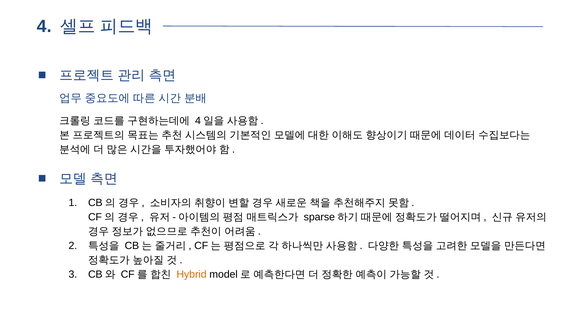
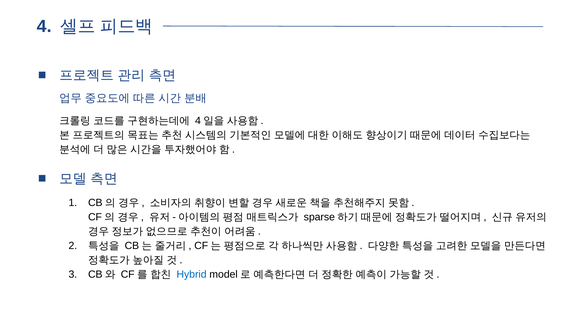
Hybrid colour: orange -> blue
